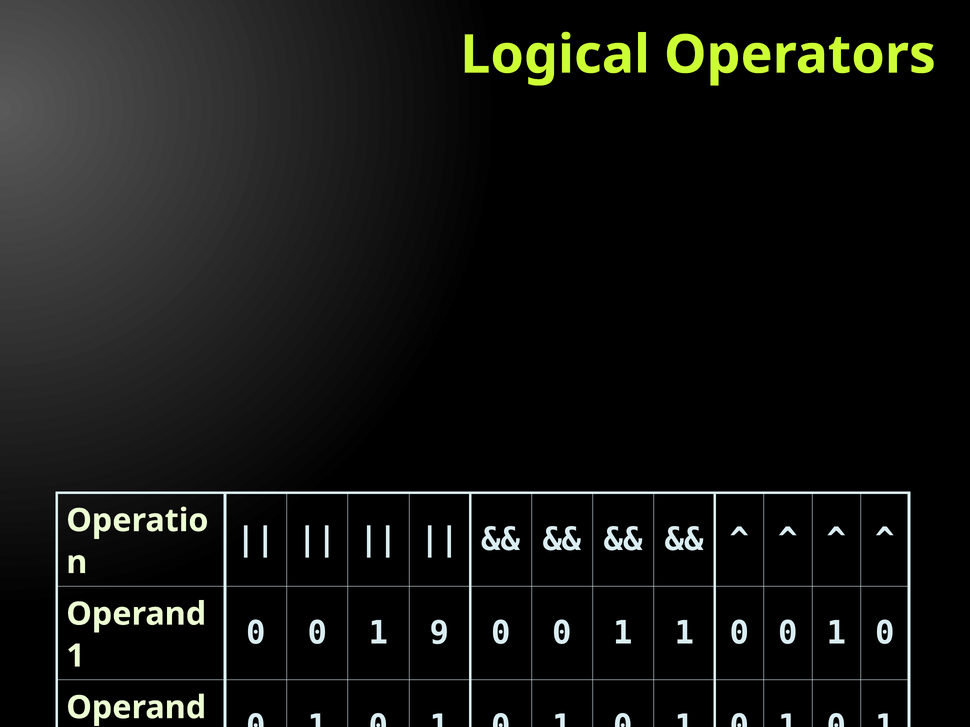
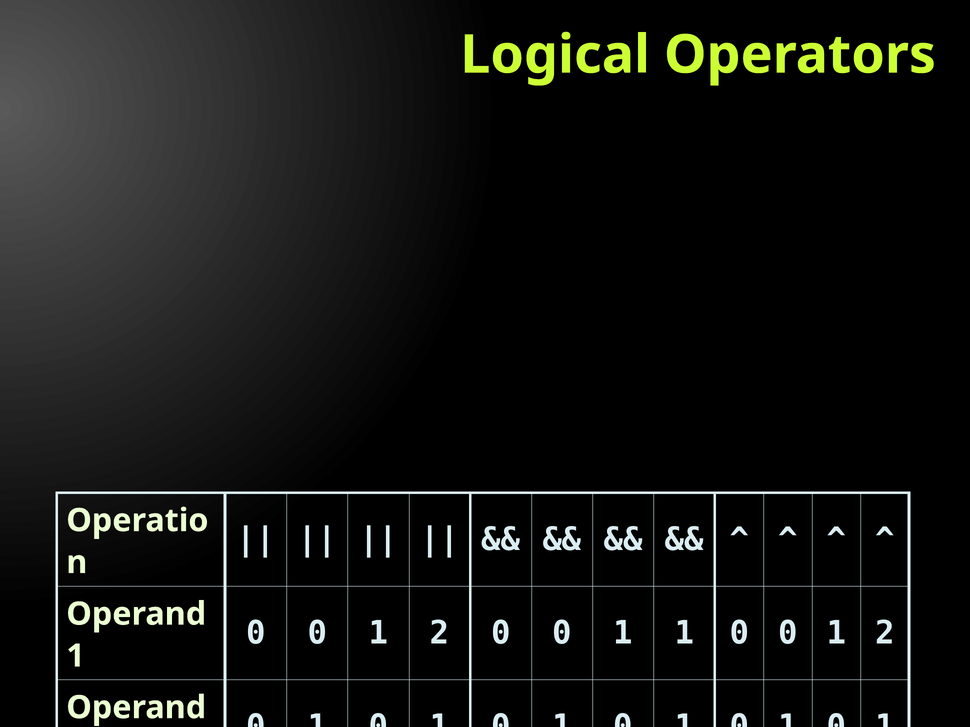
9 at (440, 634): 9 -> 2
0 at (885, 634): 0 -> 2
